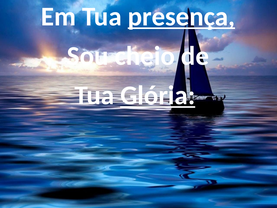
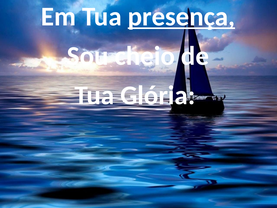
Glória underline: present -> none
